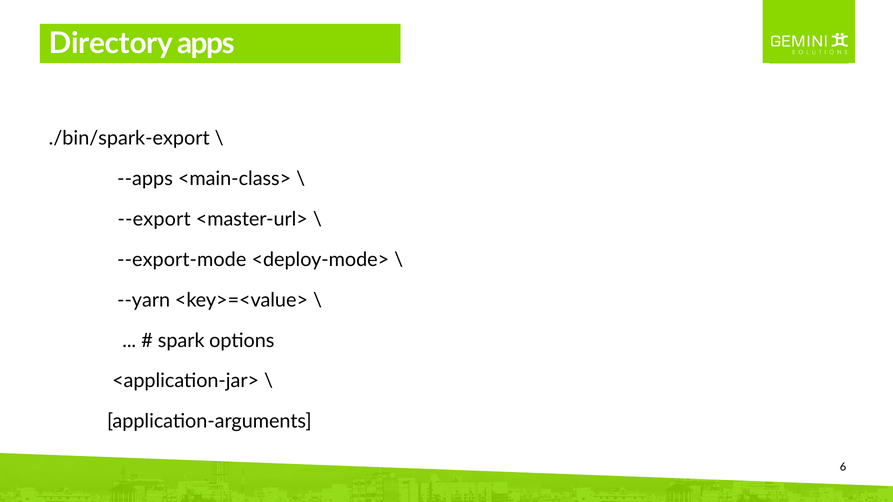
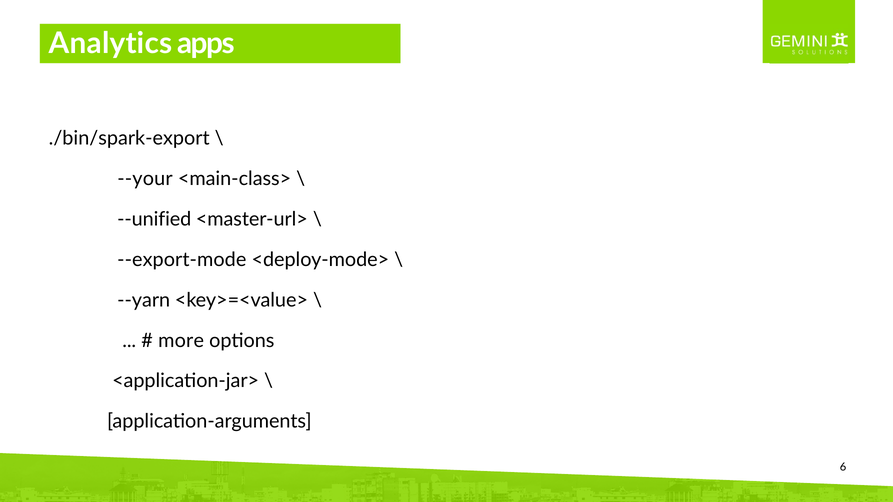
Directory: Directory -> Analytics
--apps: --apps -> --your
--export: --export -> --unified
spark: spark -> more
